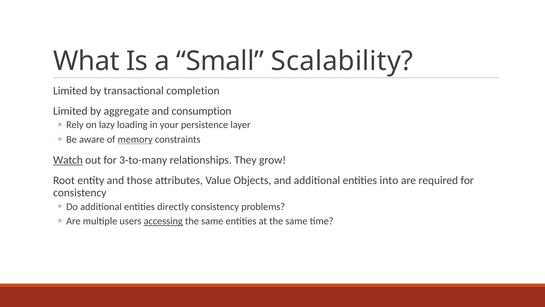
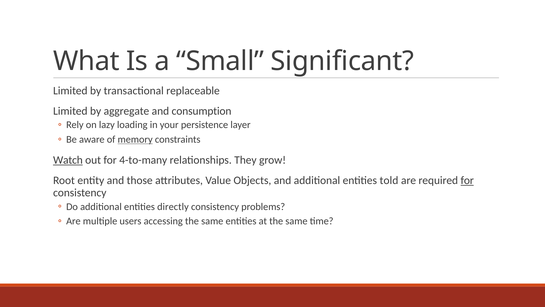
Scalability: Scalability -> Significant
completion: completion -> replaceable
3-to-many: 3-to-many -> 4-to-many
into: into -> told
for at (467, 180) underline: none -> present
accessing underline: present -> none
